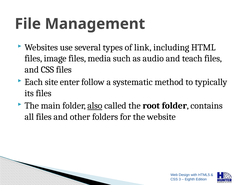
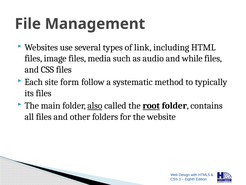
teach: teach -> while
enter: enter -> form
root underline: none -> present
